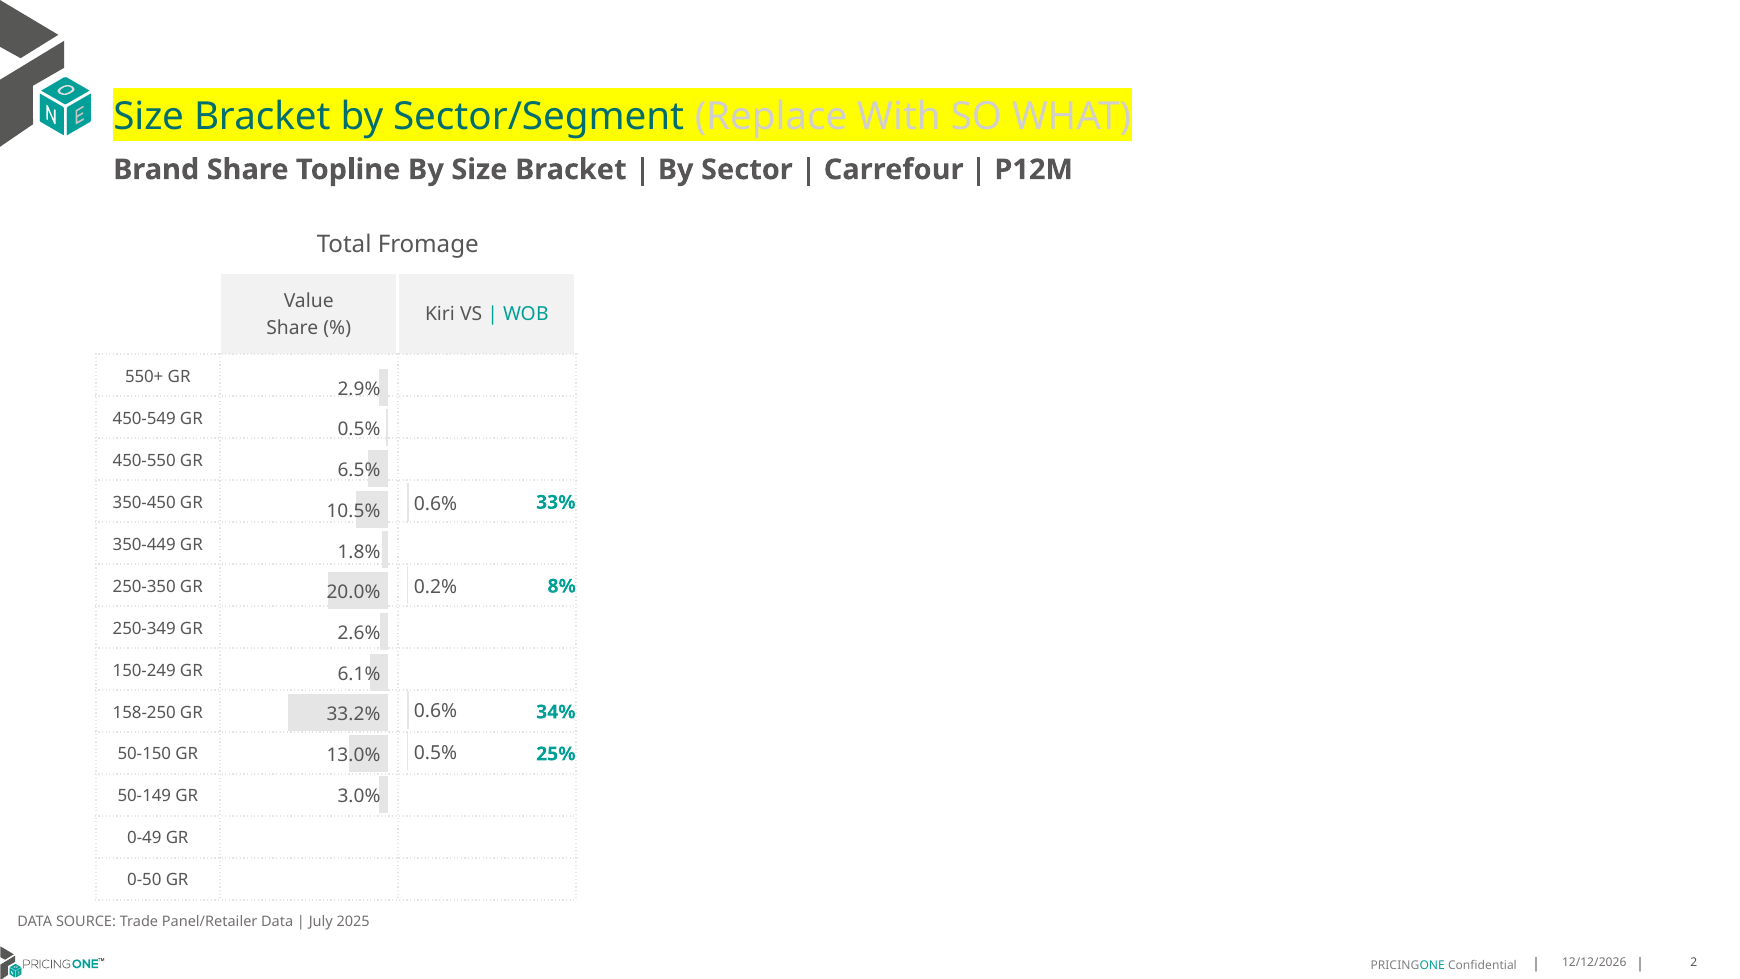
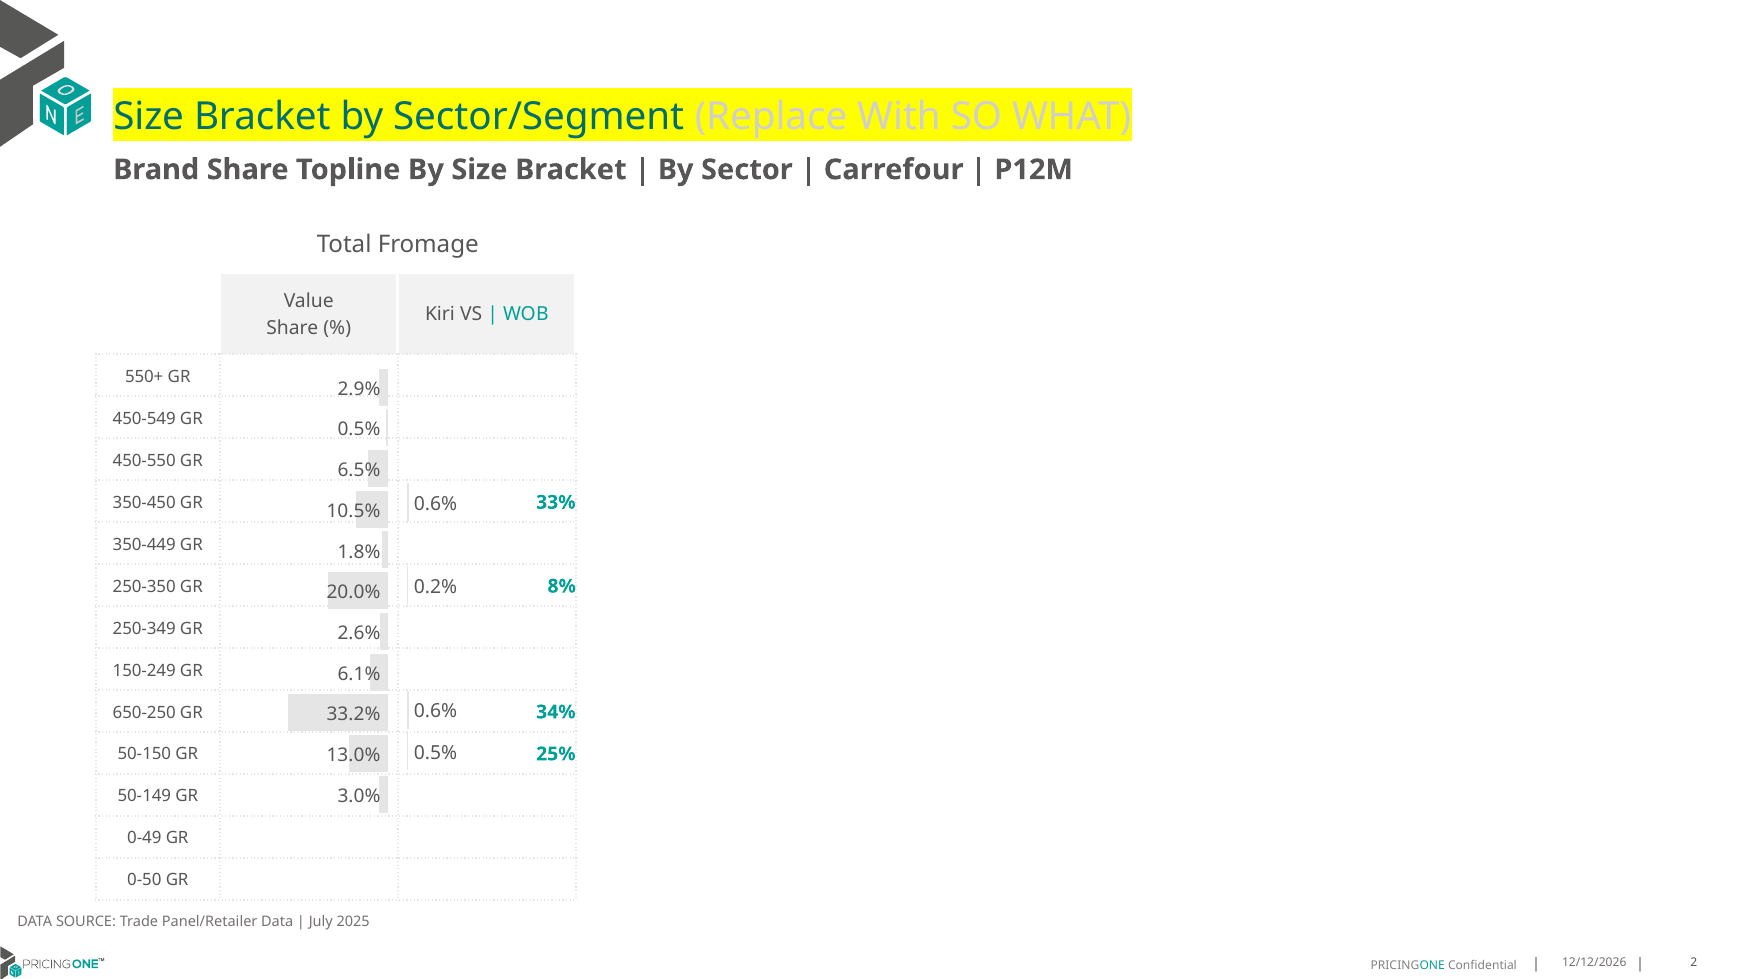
158-250: 158-250 -> 650-250
